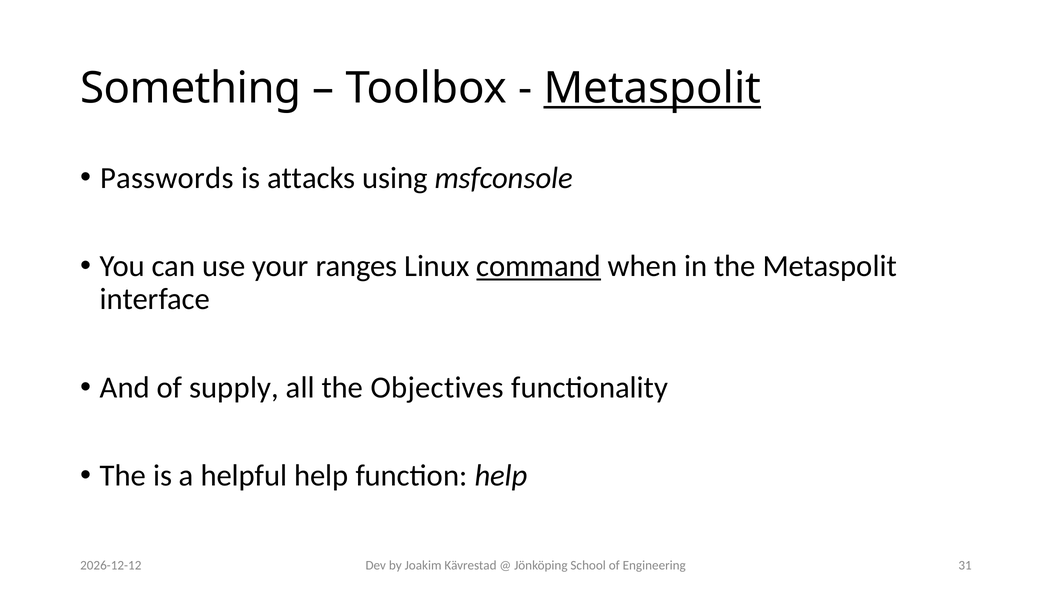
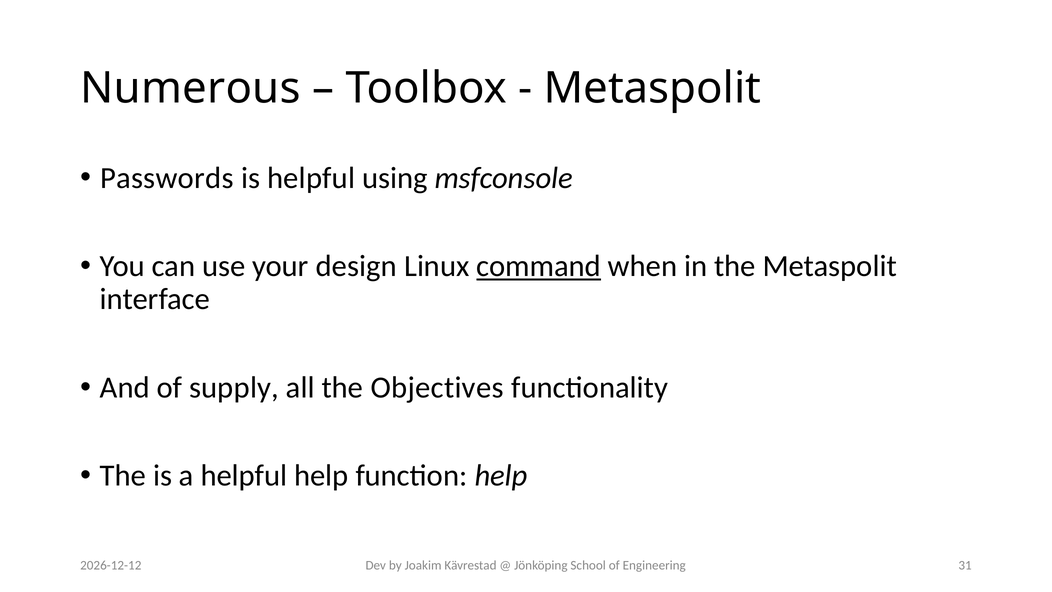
Something: Something -> Numerous
Metaspolit at (652, 88) underline: present -> none
is attacks: attacks -> helpful
ranges: ranges -> design
